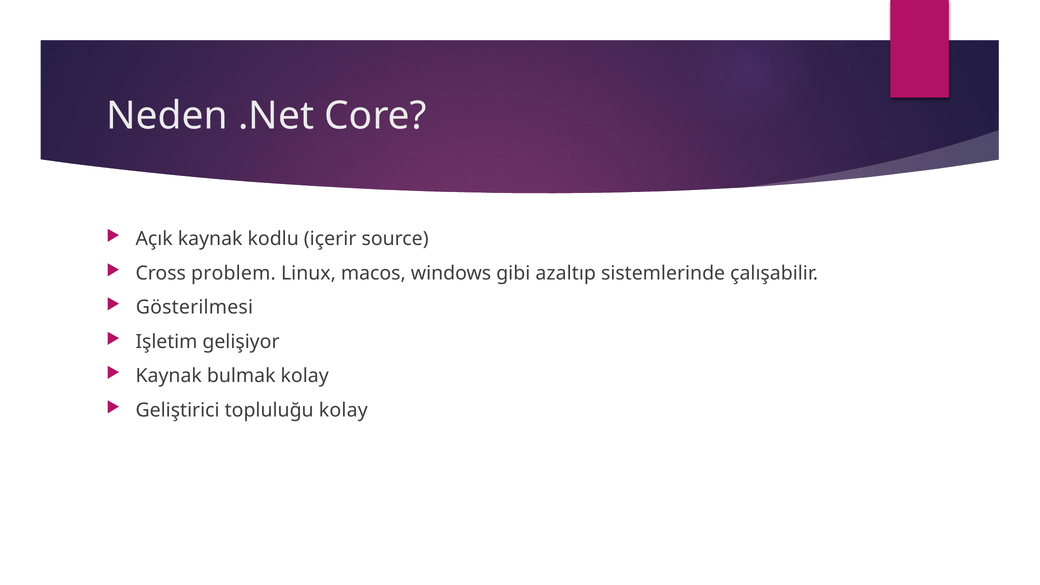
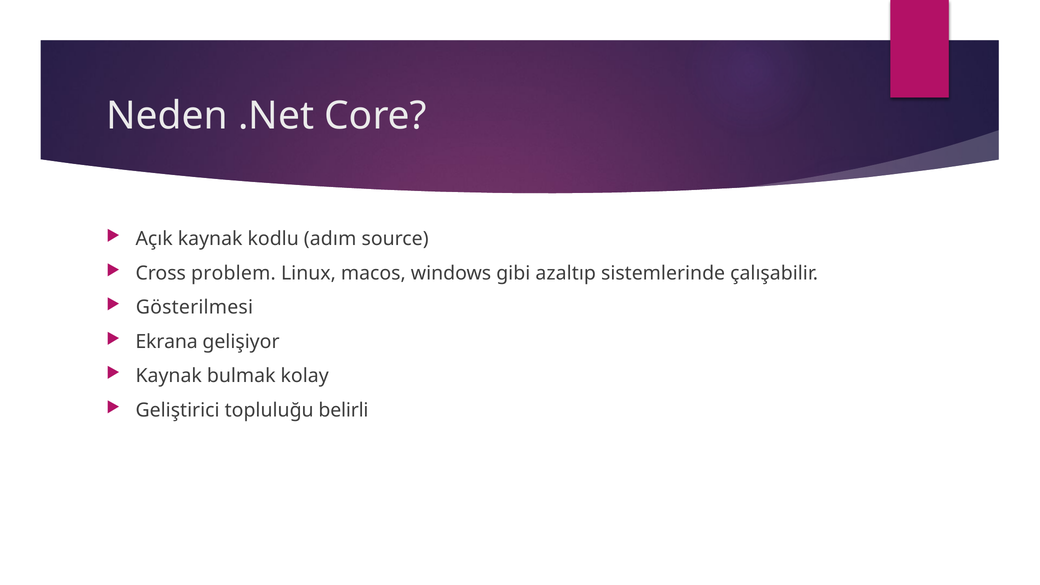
içerir: içerir -> adım
Işletim: Işletim -> Ekrana
topluluğu kolay: kolay -> belirli
